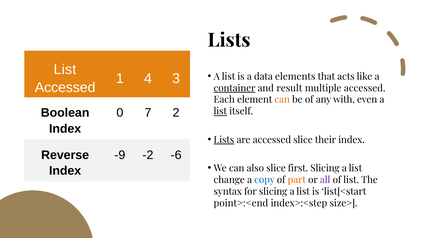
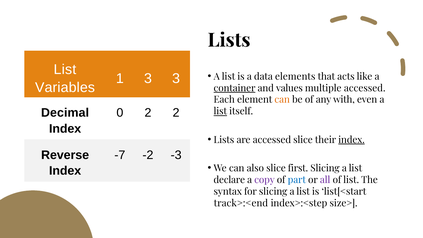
1 4: 4 -> 3
Accessed at (65, 88): Accessed -> Variables
result: result -> values
Boolean: Boolean -> Decimal
0 7: 7 -> 2
Lists at (224, 140) underline: present -> none
index at (352, 140) underline: none -> present
-9: -9 -> -7
-6: -6 -> -3
change: change -> declare
copy colour: blue -> purple
part colour: orange -> blue
point>:<end: point>:<end -> track>:<end
